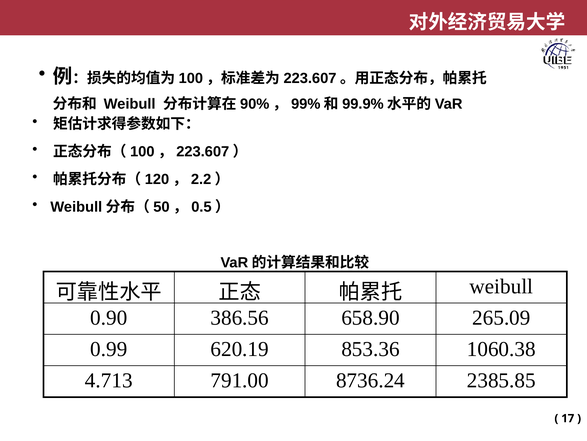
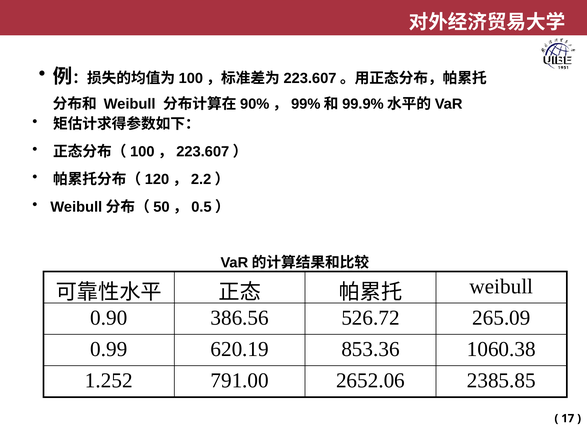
658.90: 658.90 -> 526.72
4.713: 4.713 -> 1.252
8736.24: 8736.24 -> 2652.06
